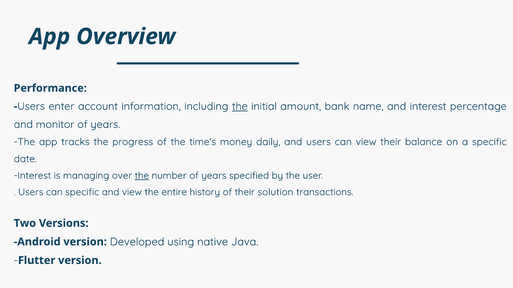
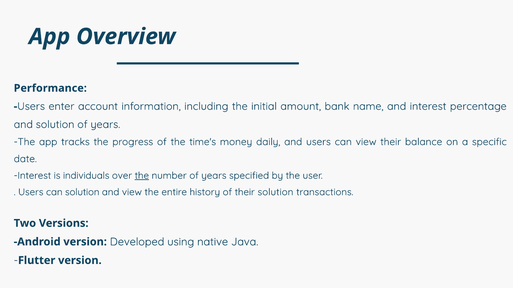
the at (240, 107) underline: present -> none
and monitor: monitor -> solution
managing: managing -> individuals
can specific: specific -> solution
